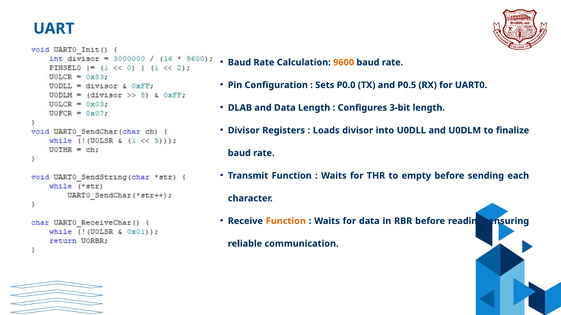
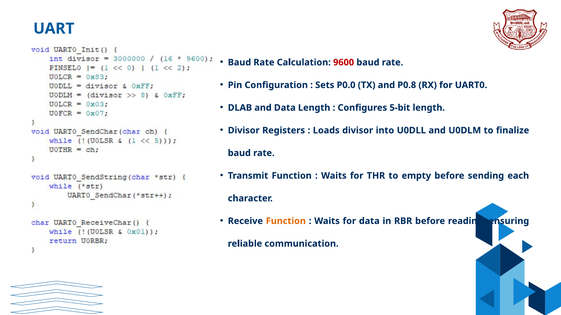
9600 colour: orange -> red
P0.5: P0.5 -> P0.8
3-bit: 3-bit -> 5-bit
